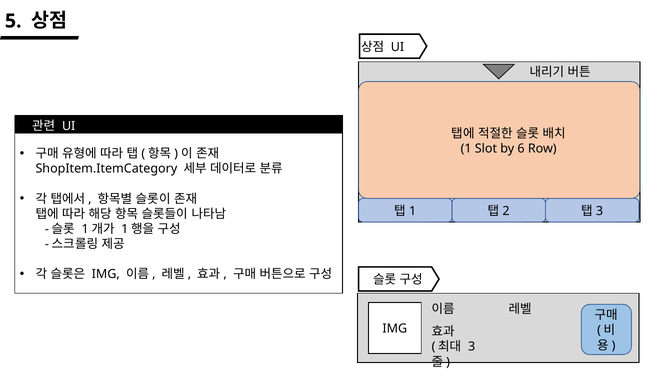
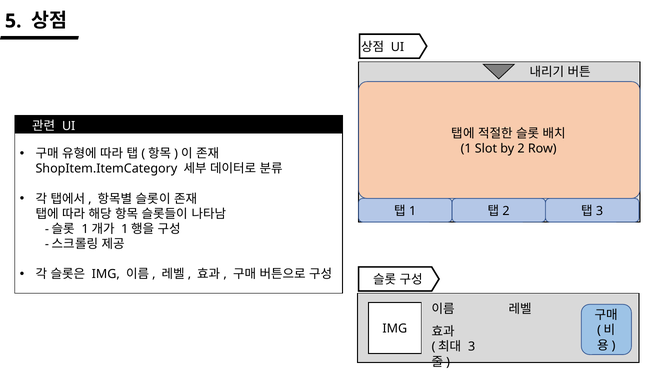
6: 6 -> 2
